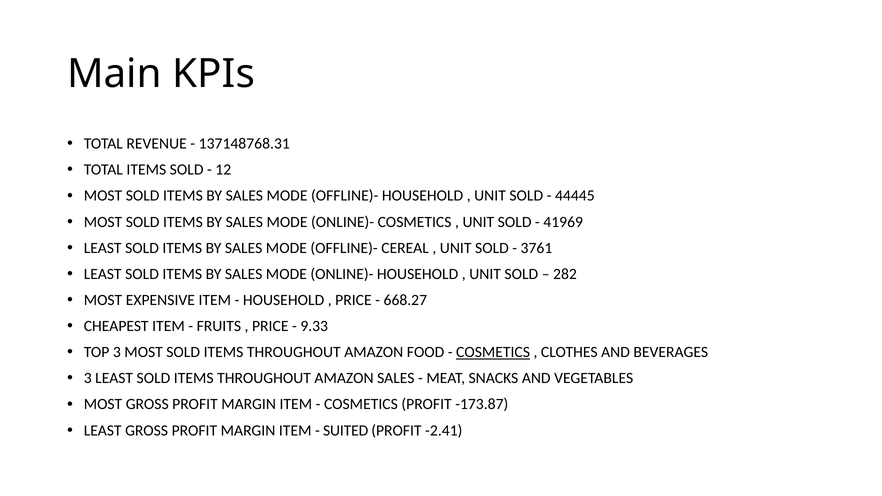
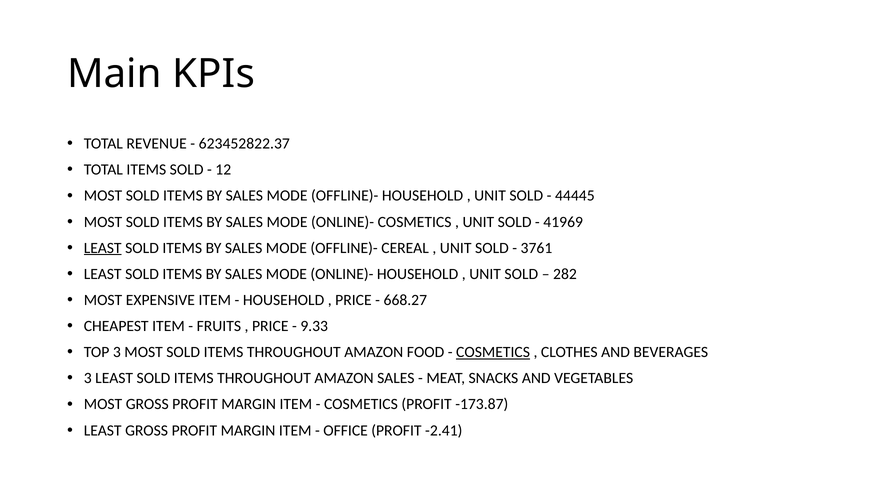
137148768.31: 137148768.31 -> 623452822.37
LEAST at (103, 248) underline: none -> present
SUITED: SUITED -> OFFICE
